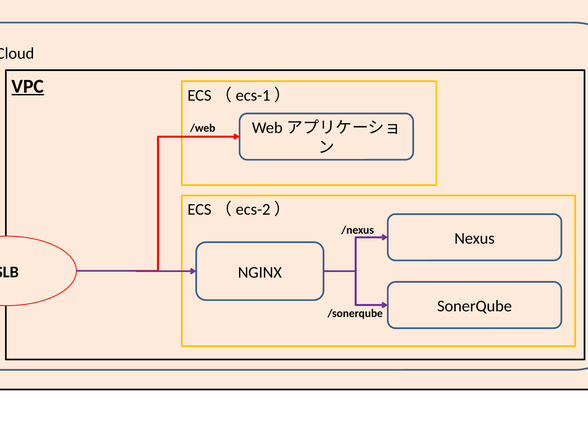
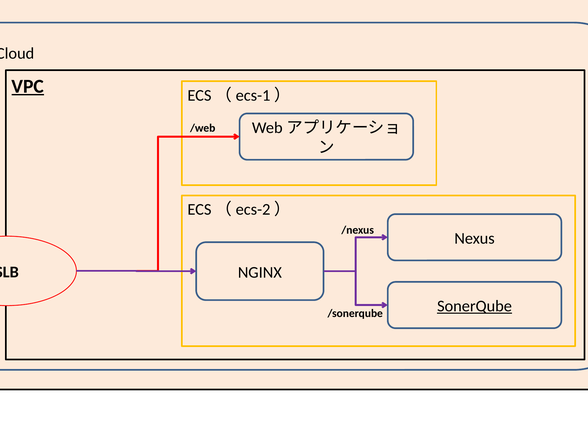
SonerQube underline: none -> present
